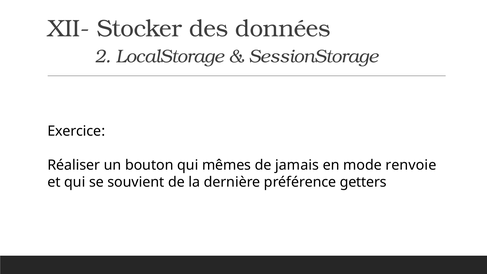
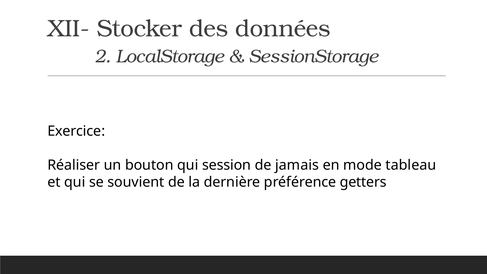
mêmes: mêmes -> session
renvoie: renvoie -> tableau
